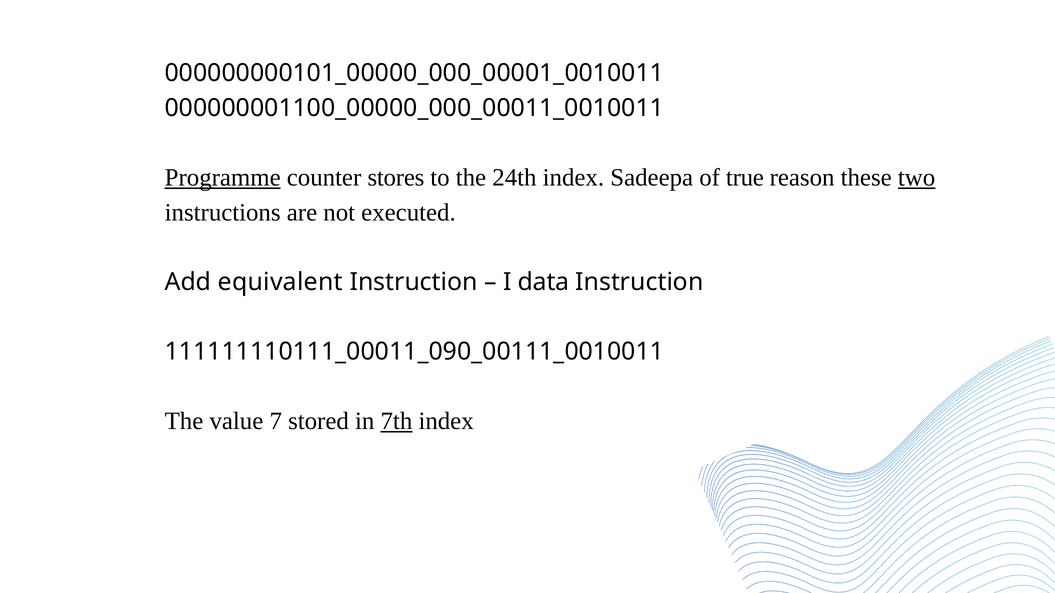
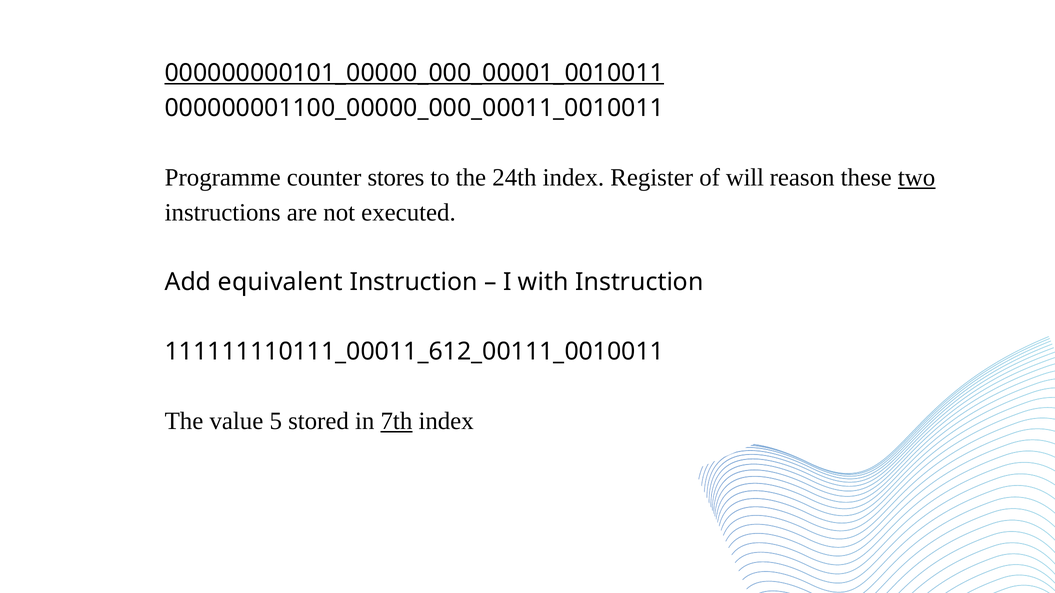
000000000101_00000_000_00001_0010011 underline: none -> present
Programme underline: present -> none
Sadeepa: Sadeepa -> Register
true: true -> will
data: data -> with
111111110111_00011_090_00111_0010011: 111111110111_00011_090_00111_0010011 -> 111111110111_00011_612_00111_0010011
7: 7 -> 5
